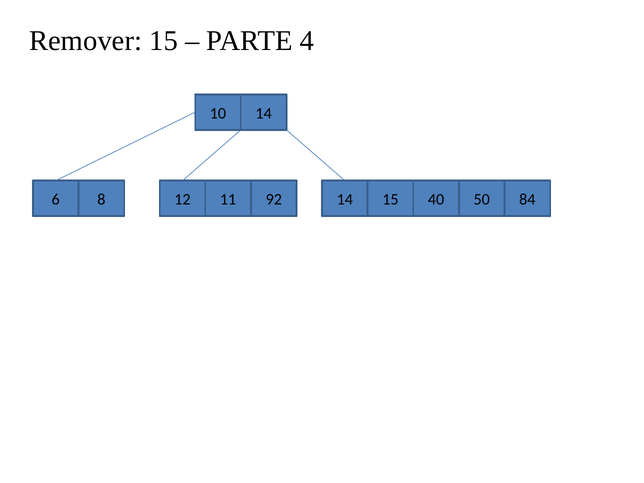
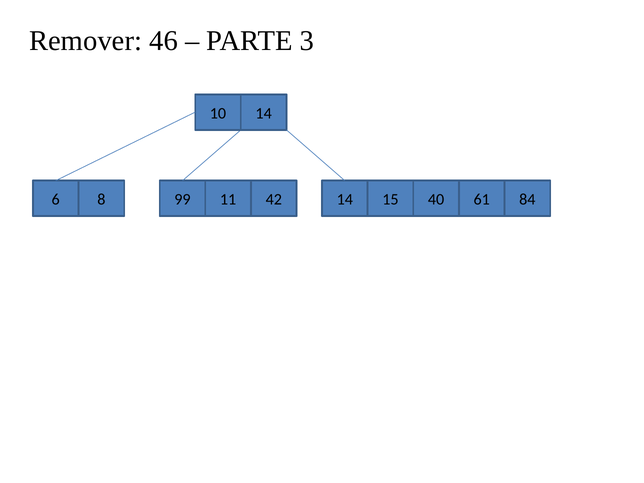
Remover 15: 15 -> 46
4: 4 -> 3
12: 12 -> 99
92: 92 -> 42
50: 50 -> 61
